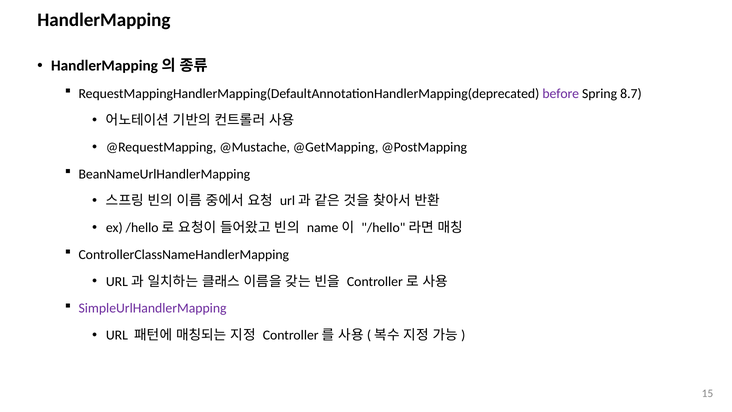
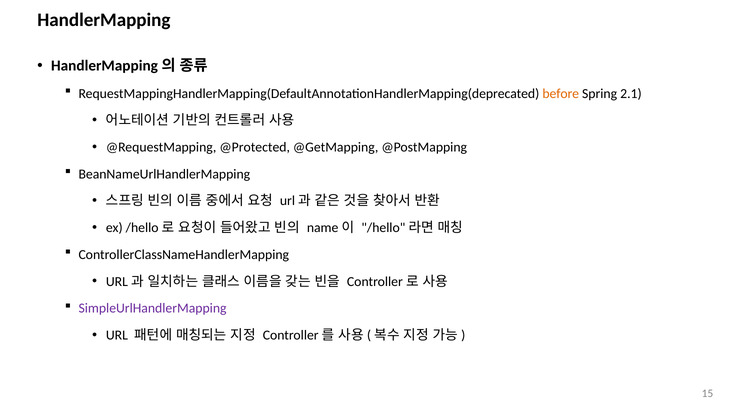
before colour: purple -> orange
8.7: 8.7 -> 2.1
@Mustache: @Mustache -> @Protected
